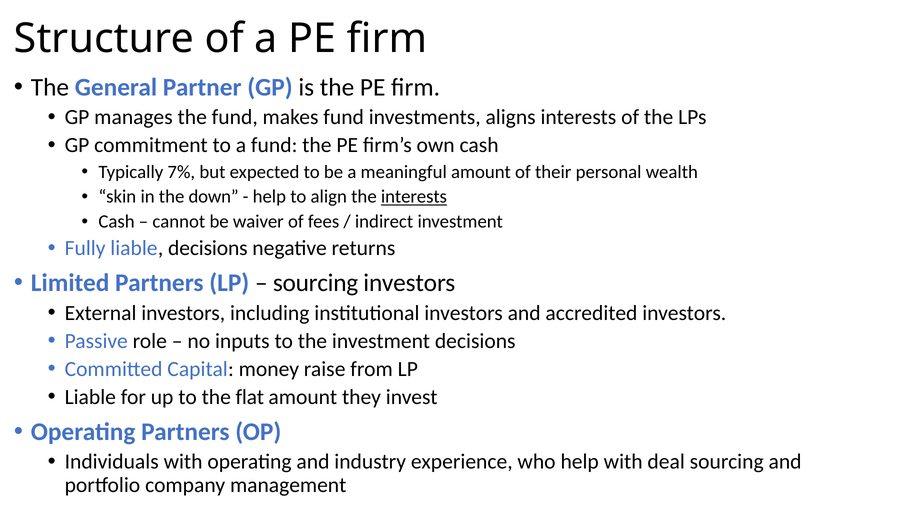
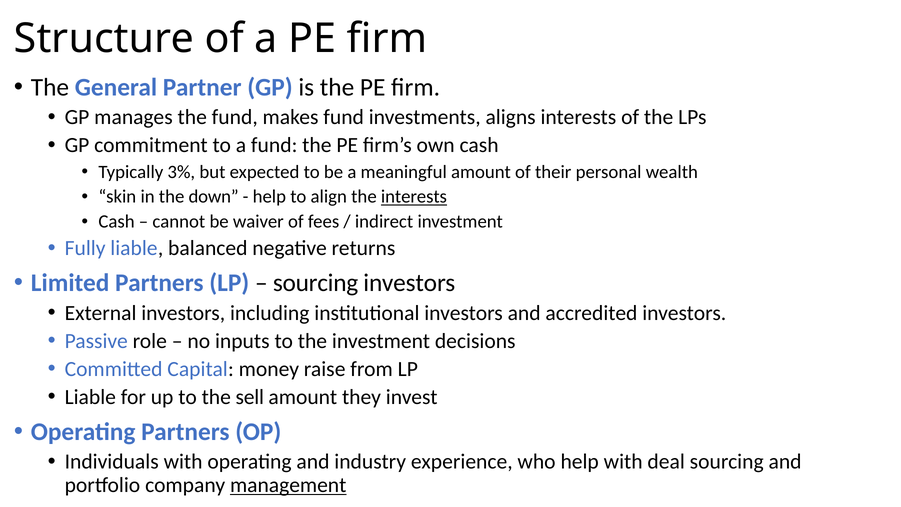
7%: 7% -> 3%
liable decisions: decisions -> balanced
flat: flat -> sell
management underline: none -> present
